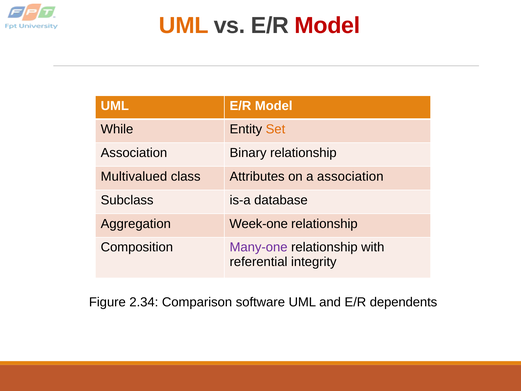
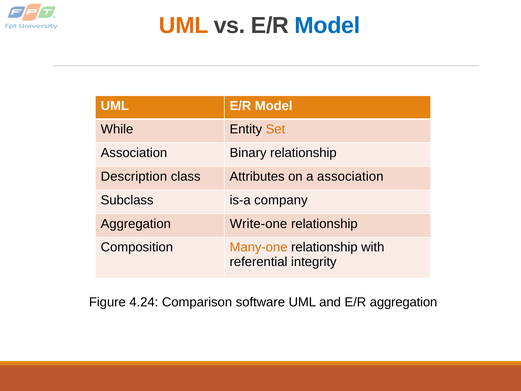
Model at (327, 25) colour: red -> blue
Multivalued: Multivalued -> Description
database: database -> company
Week-one: Week-one -> Write-one
Many-one colour: purple -> orange
2.34: 2.34 -> 4.24
E/R dependents: dependents -> aggregation
